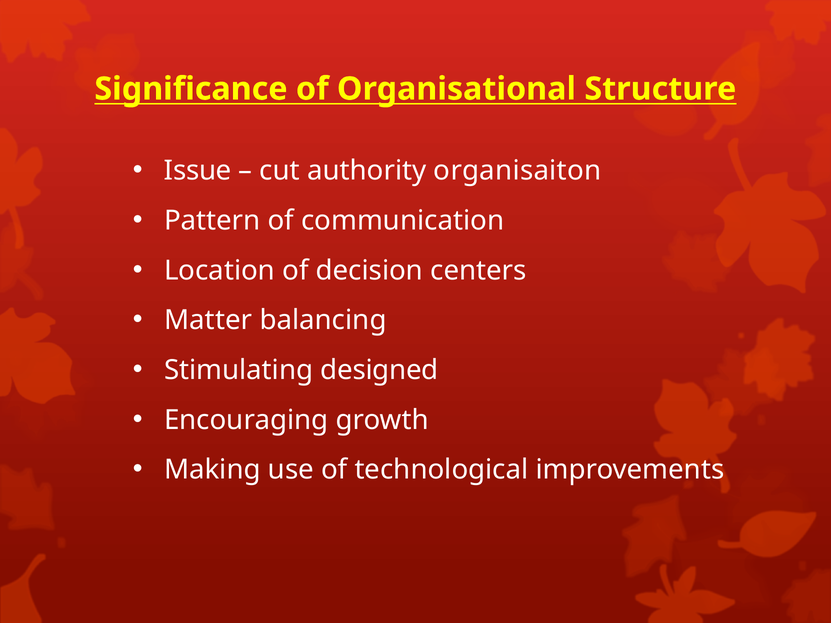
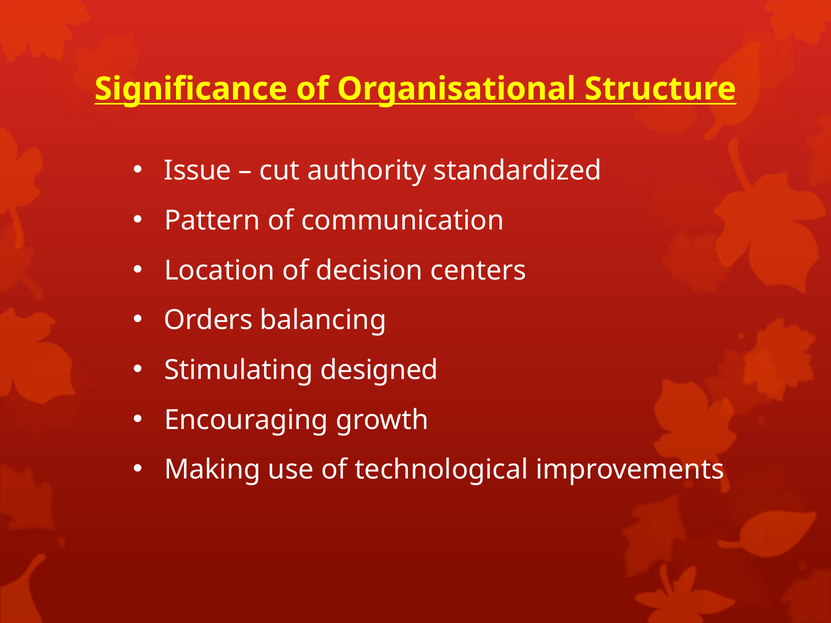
organisaiton: organisaiton -> standardized
Matter: Matter -> Orders
